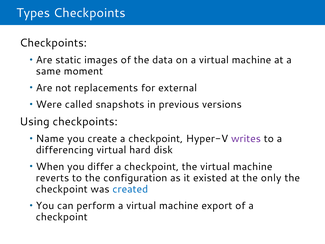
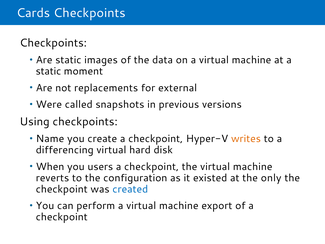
Types: Types -> Cards
same at (48, 71): same -> static
writes colour: purple -> orange
differ: differ -> users
